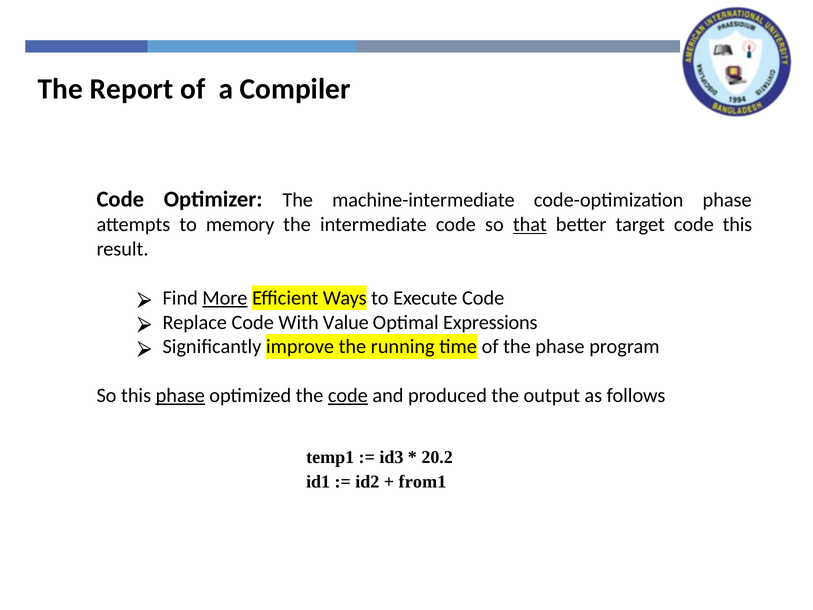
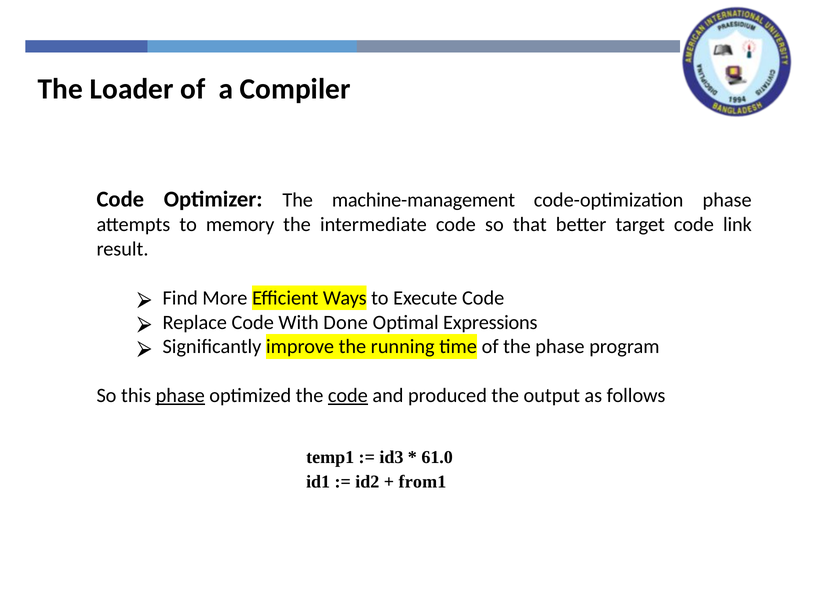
Report: Report -> Loader
machine-intermediate: machine-intermediate -> machine-management
that underline: present -> none
code this: this -> link
More underline: present -> none
Value: Value -> Done
20.2: 20.2 -> 61.0
